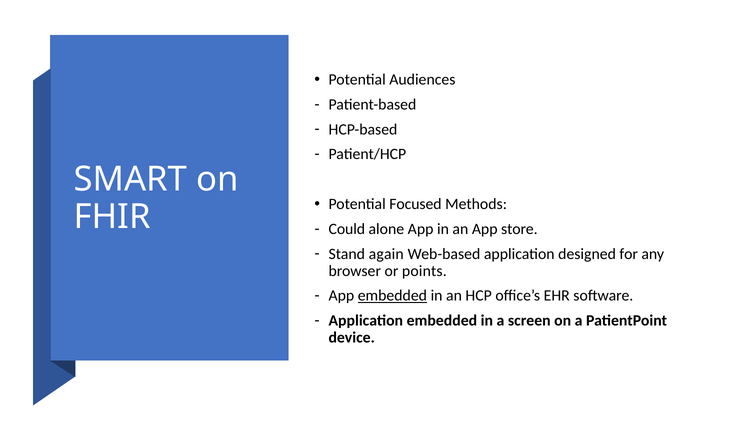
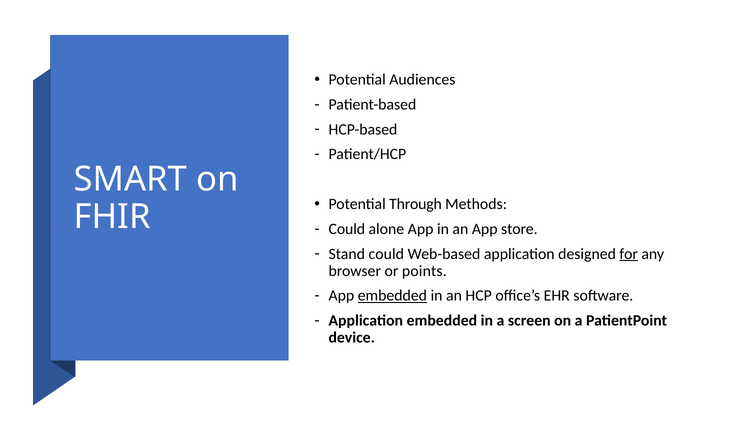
Focused: Focused -> Through
Stand again: again -> could
for underline: none -> present
